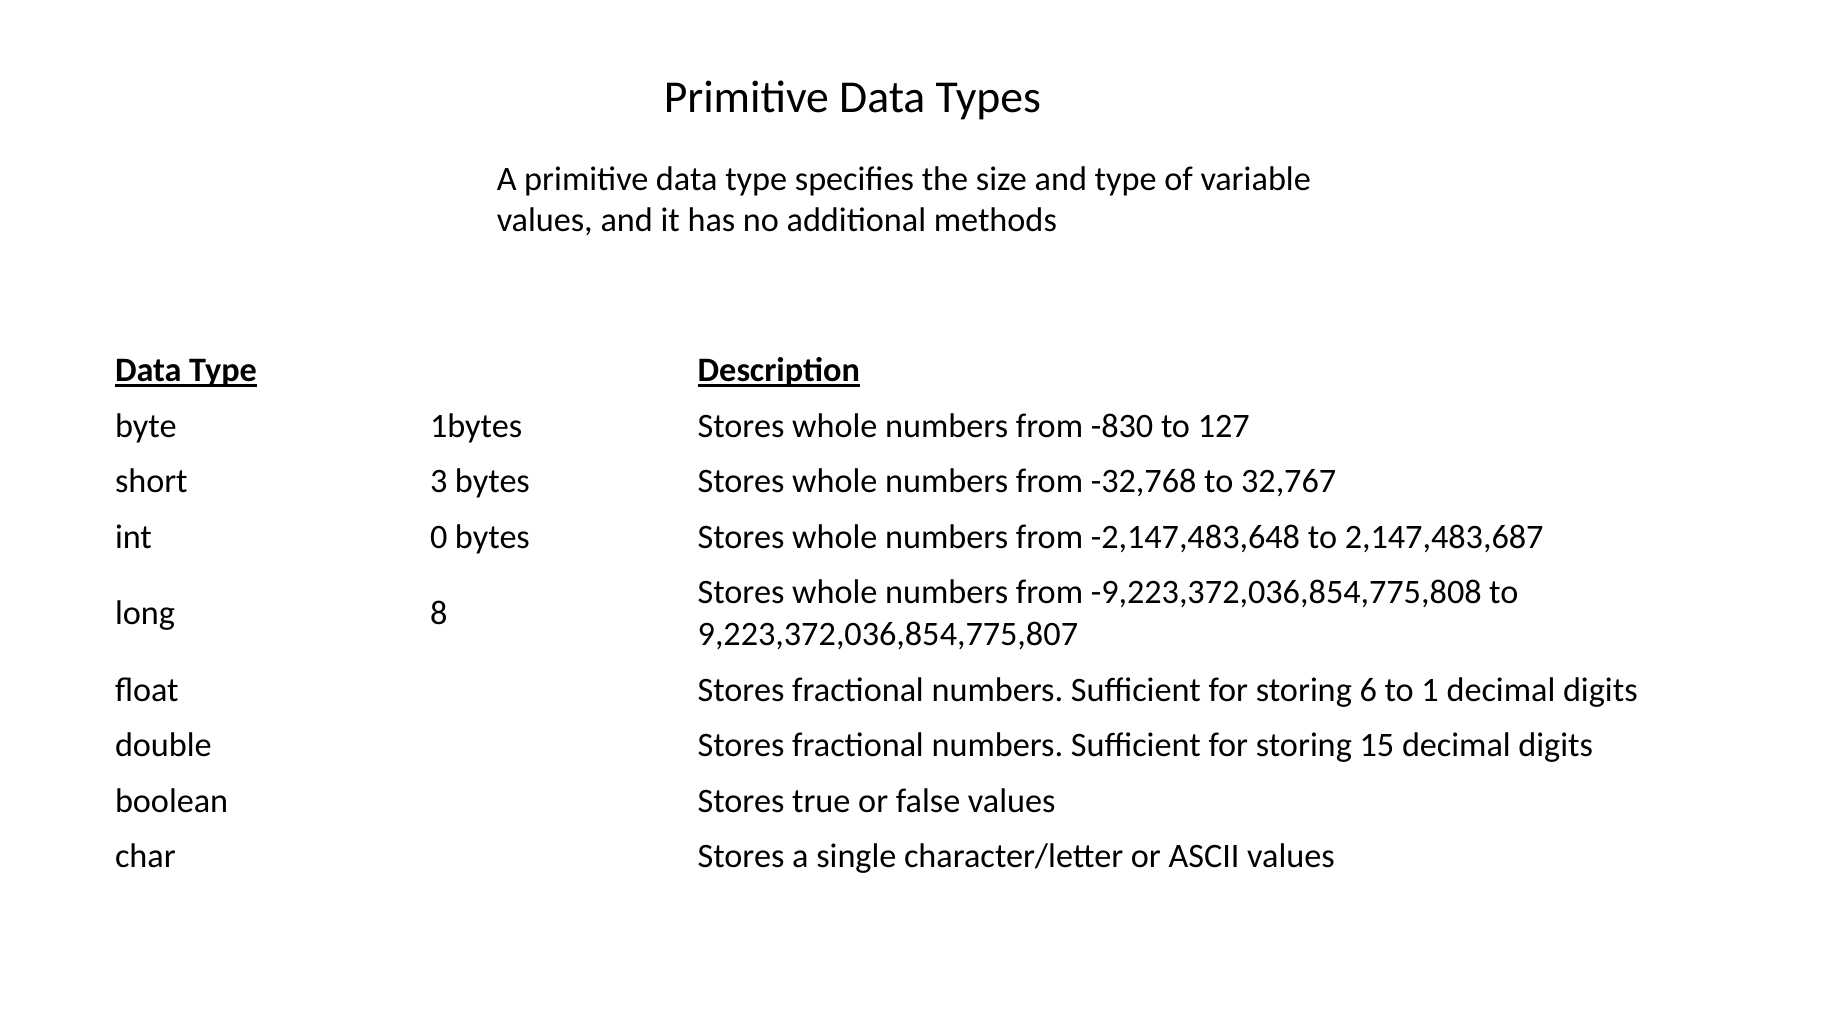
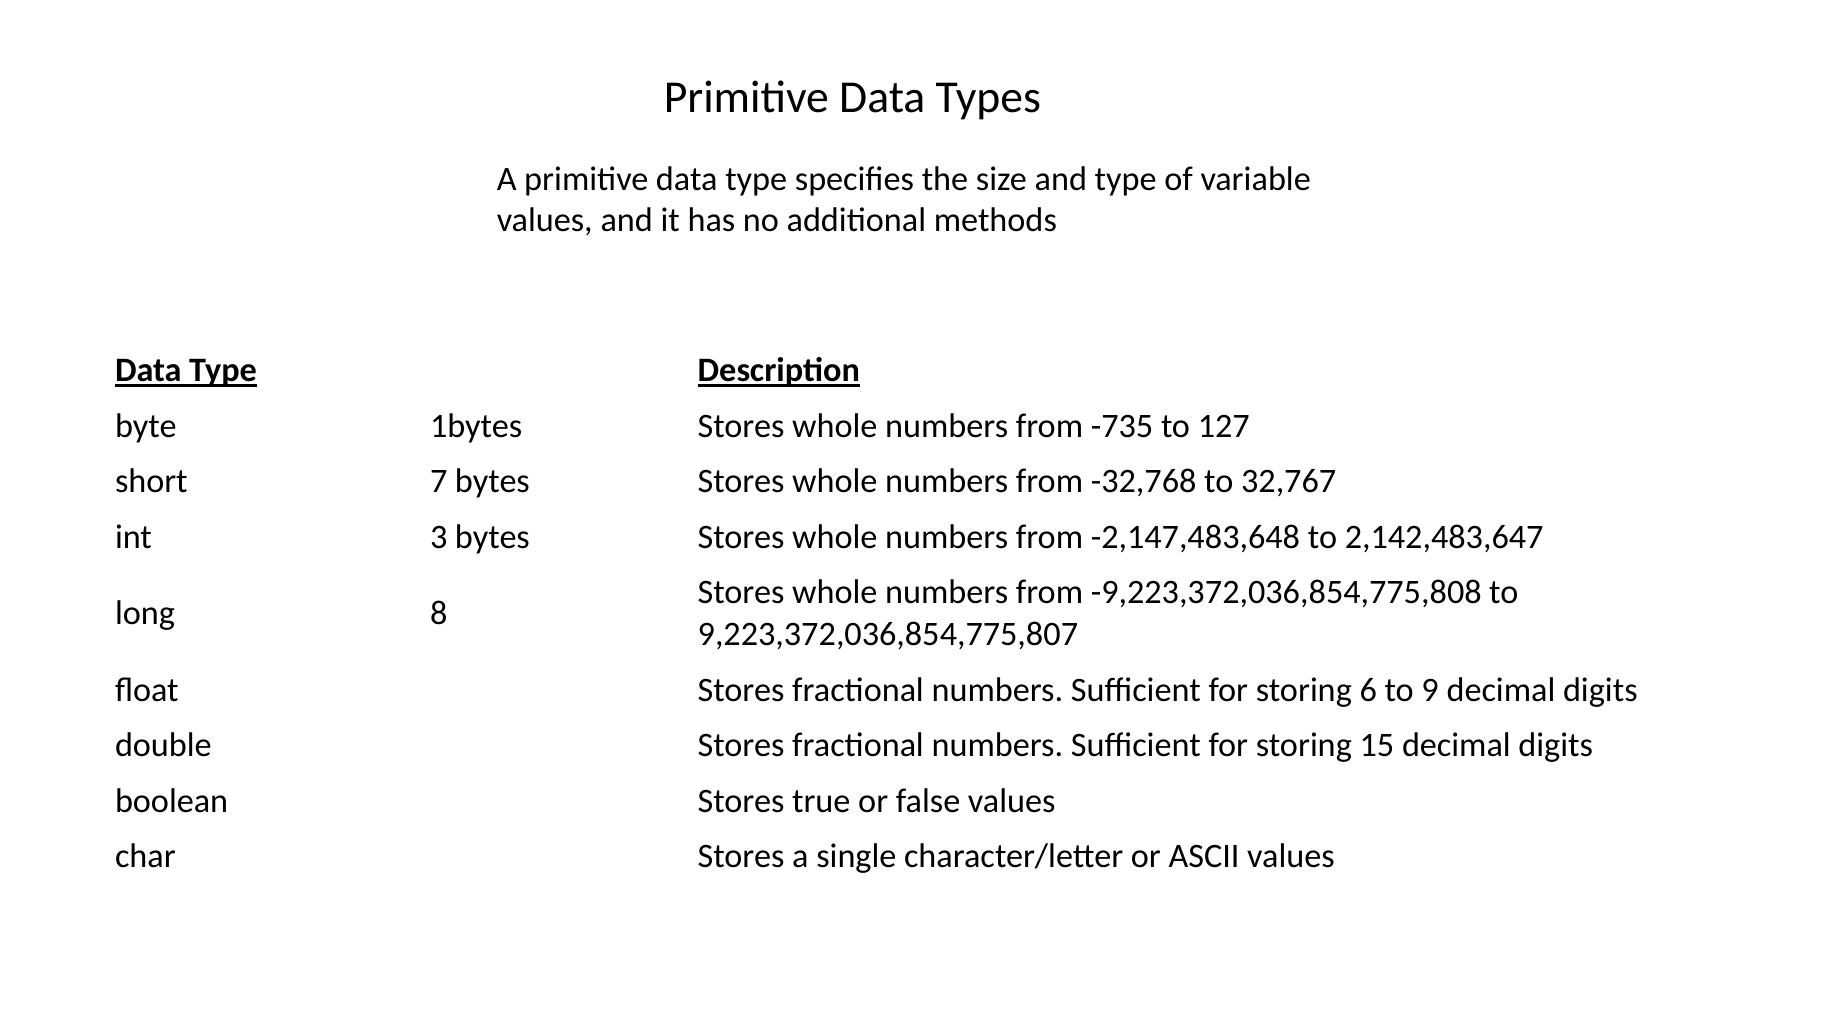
-830: -830 -> -735
3: 3 -> 7
0: 0 -> 3
2,147,483,687: 2,147,483,687 -> 2,142,483,647
1: 1 -> 9
